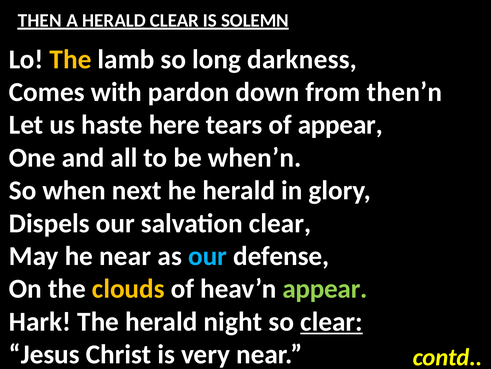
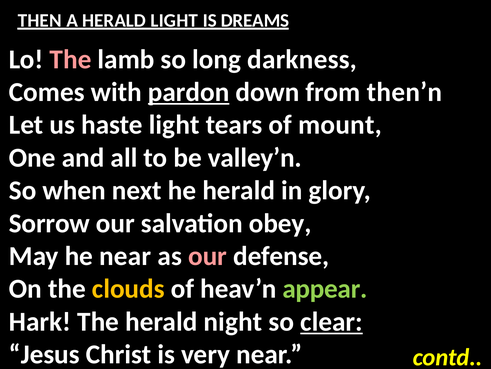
HERALD CLEAR: CLEAR -> LIGHT
SOLEMN: SOLEMN -> DREAMS
The at (71, 59) colour: yellow -> pink
pardon underline: none -> present
haste here: here -> light
of appear: appear -> mount
when’n: when’n -> valley’n
Dispels: Dispels -> Sorrow
salvation clear: clear -> obey
our at (208, 256) colour: light blue -> pink
